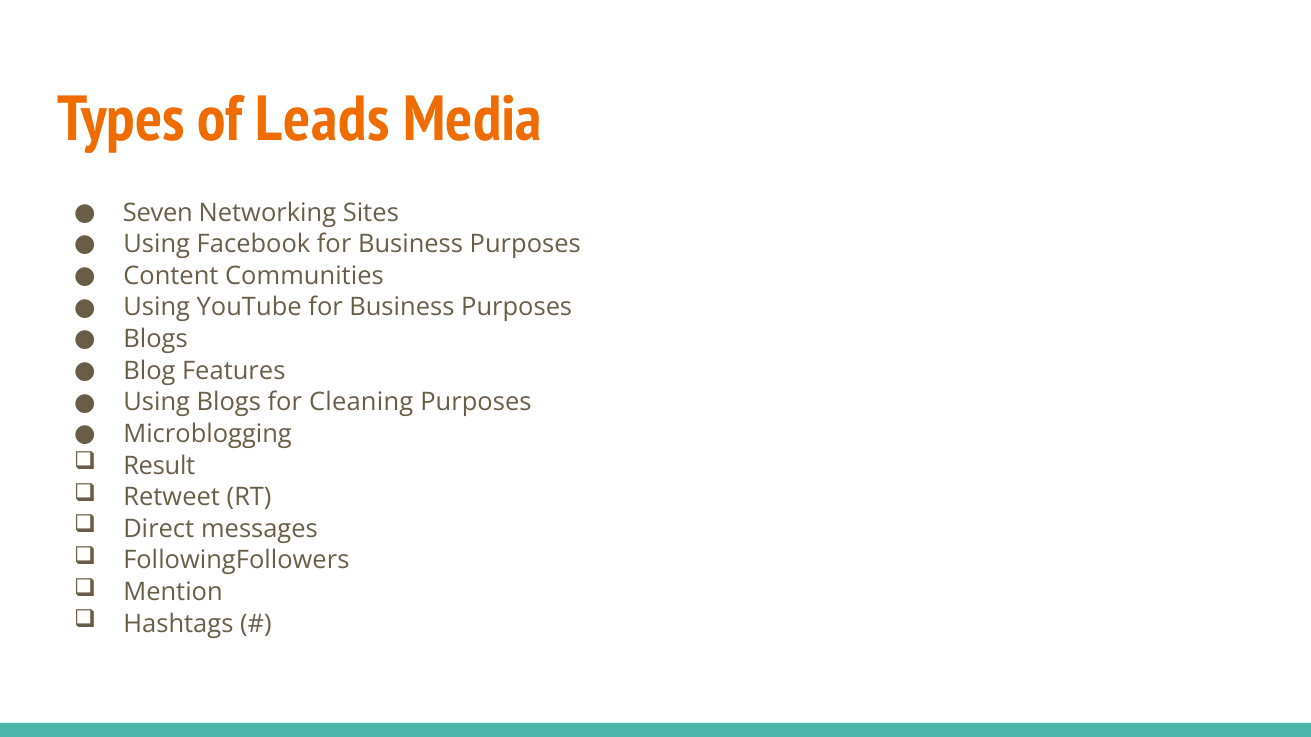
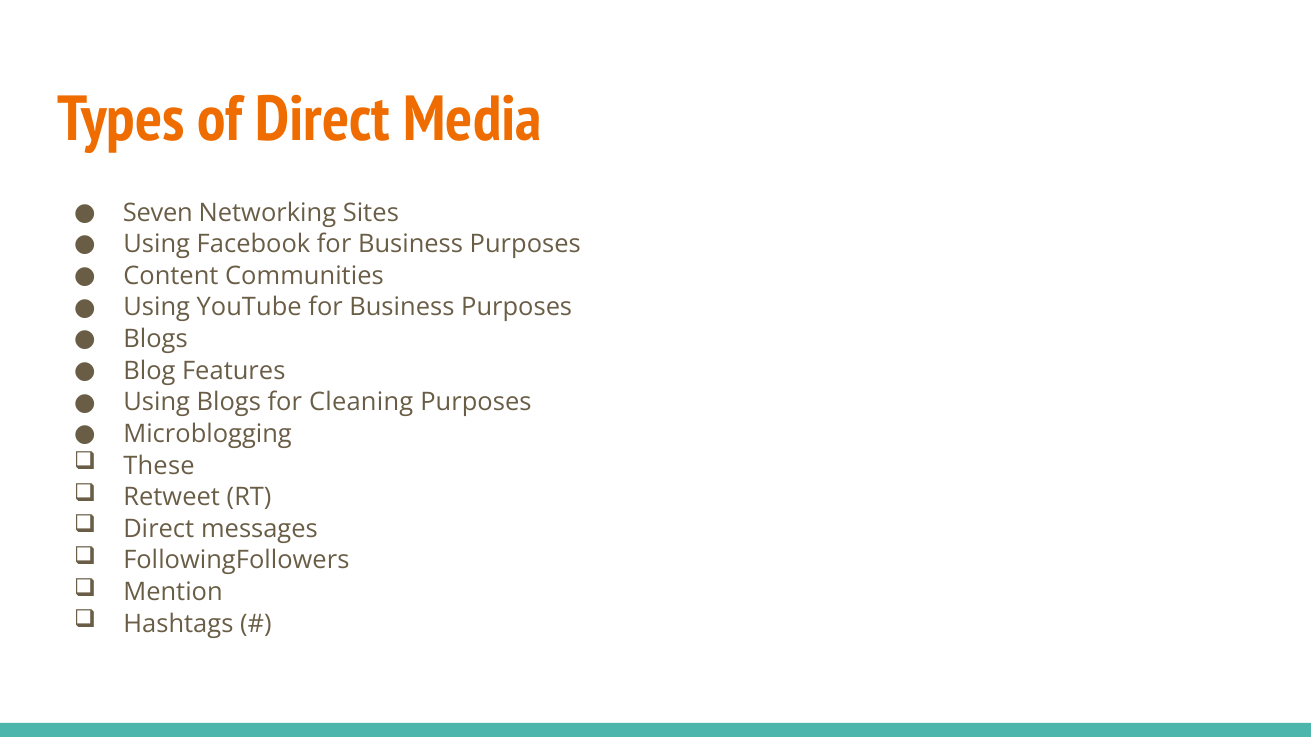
of Leads: Leads -> Direct
Result: Result -> These
